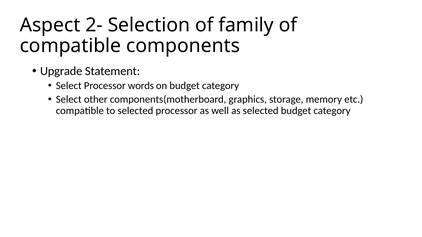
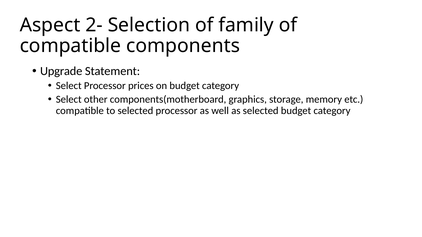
words: words -> prices
